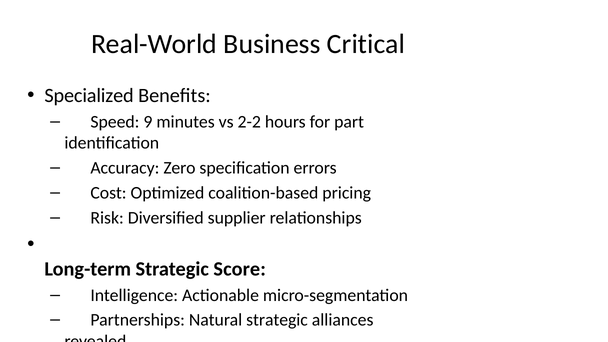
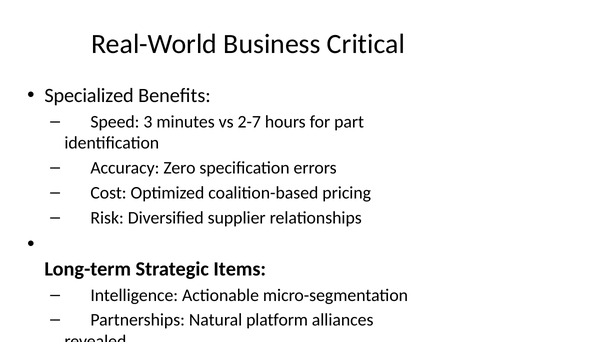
9: 9 -> 3
2-2: 2-2 -> 2-7
Score: Score -> Items
Natural strategic: strategic -> platform
